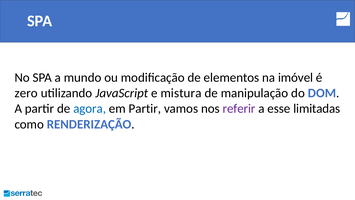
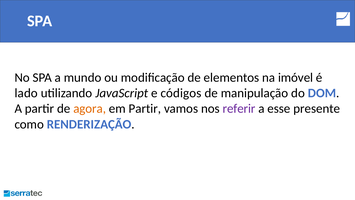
zero: zero -> lado
mistura: mistura -> códigos
agora colour: blue -> orange
limitadas: limitadas -> presente
